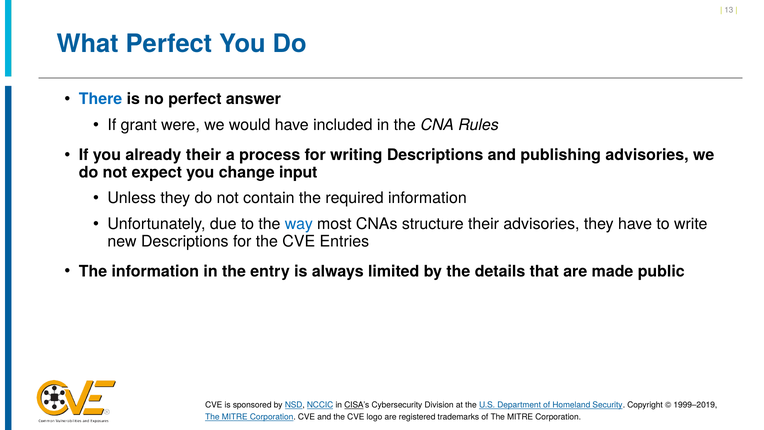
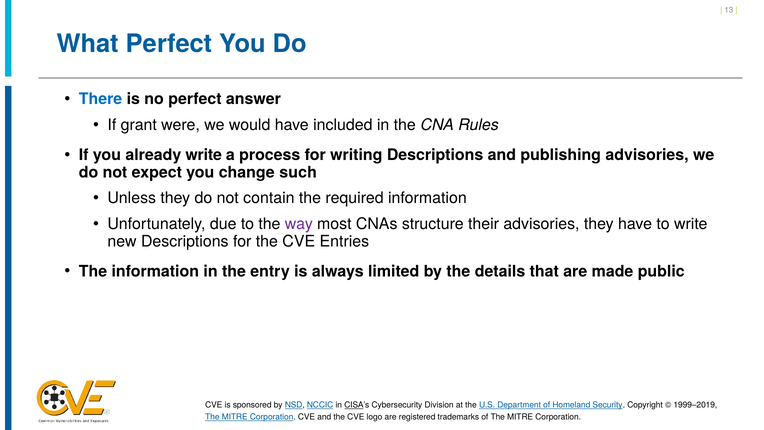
already their: their -> write
input: input -> such
way colour: blue -> purple
